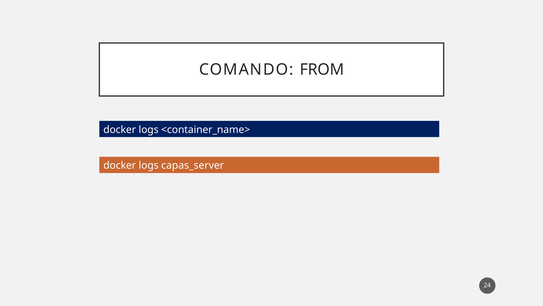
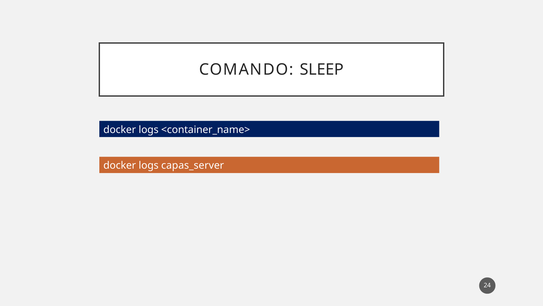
FROM: FROM -> SLEEP
